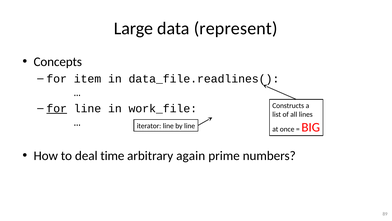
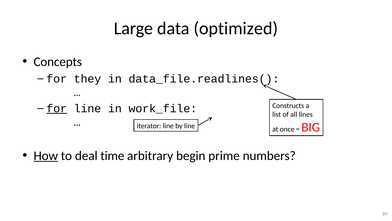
represent: represent -> optimized
item: item -> they
How underline: none -> present
again: again -> begin
